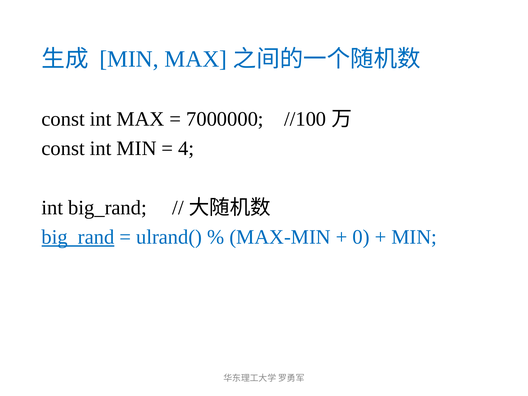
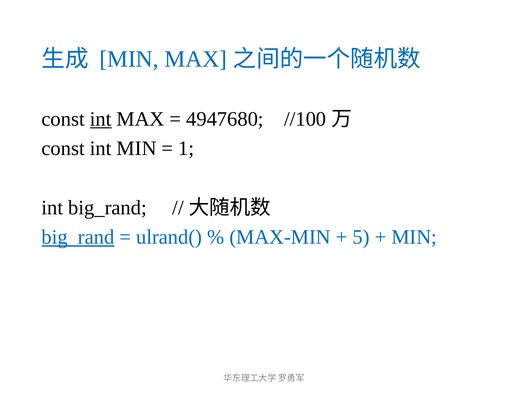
int at (101, 119) underline: none -> present
7000000: 7000000 -> 4947680
4: 4 -> 1
0: 0 -> 5
